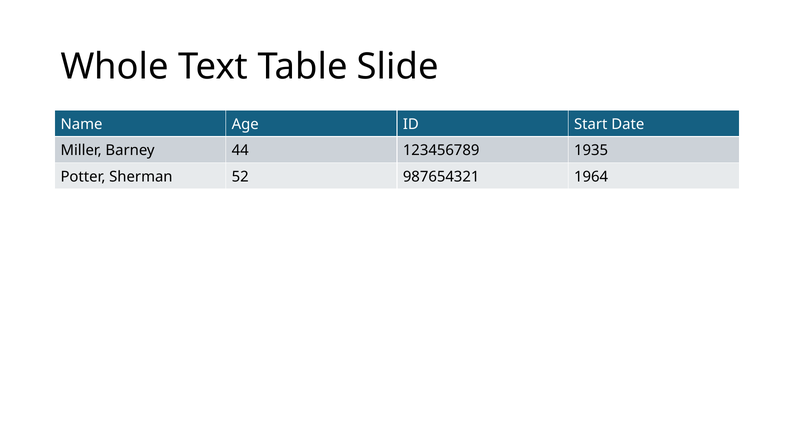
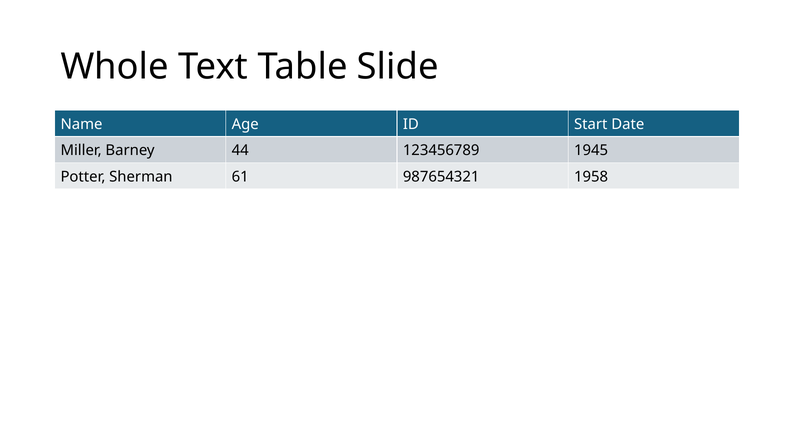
1935: 1935 -> 1945
52: 52 -> 61
1964: 1964 -> 1958
